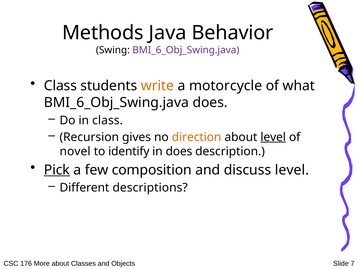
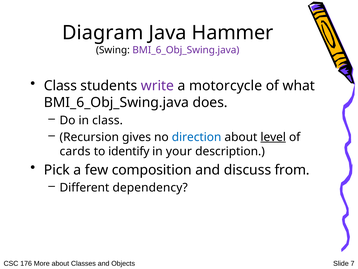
Methods: Methods -> Diagram
Behavior: Behavior -> Hammer
write colour: orange -> purple
direction colour: orange -> blue
novel: novel -> cards
in does: does -> your
Pick underline: present -> none
discuss level: level -> from
descriptions: descriptions -> dependency
